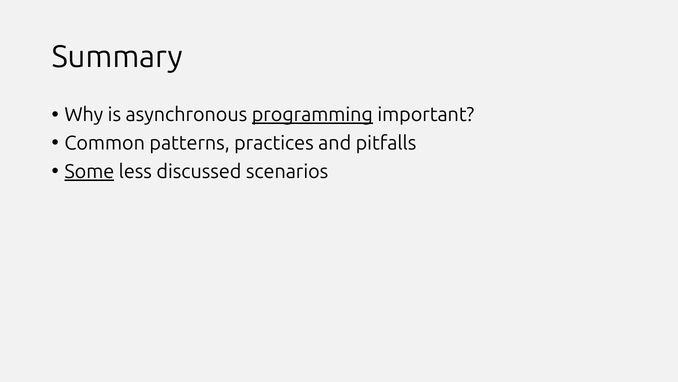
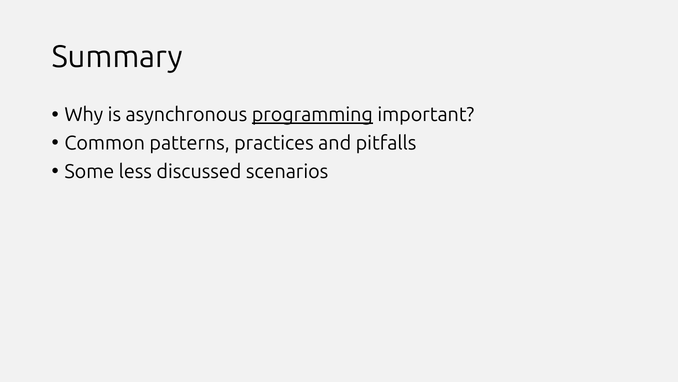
Some underline: present -> none
